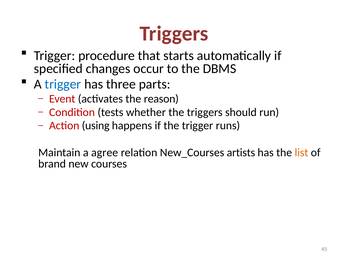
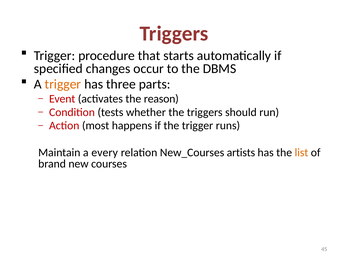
trigger at (63, 84) colour: blue -> orange
using: using -> most
agree: agree -> every
